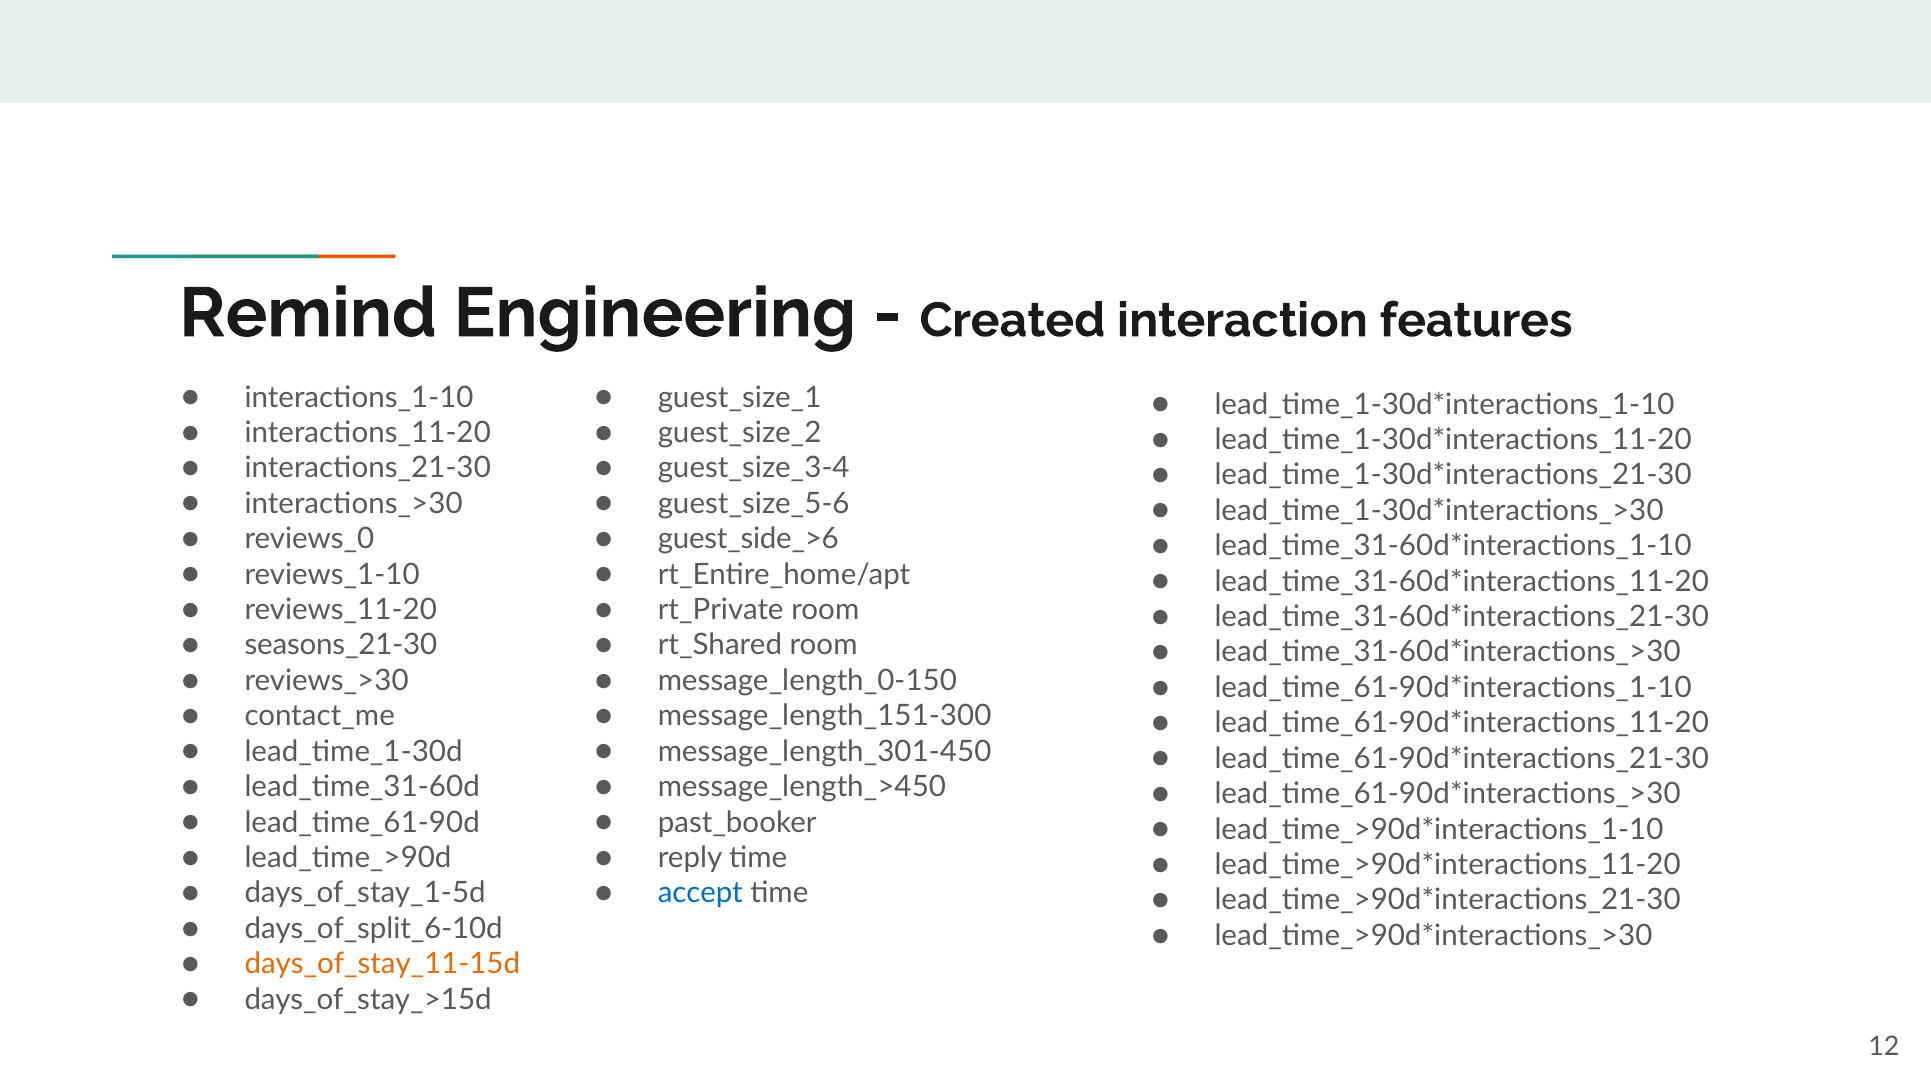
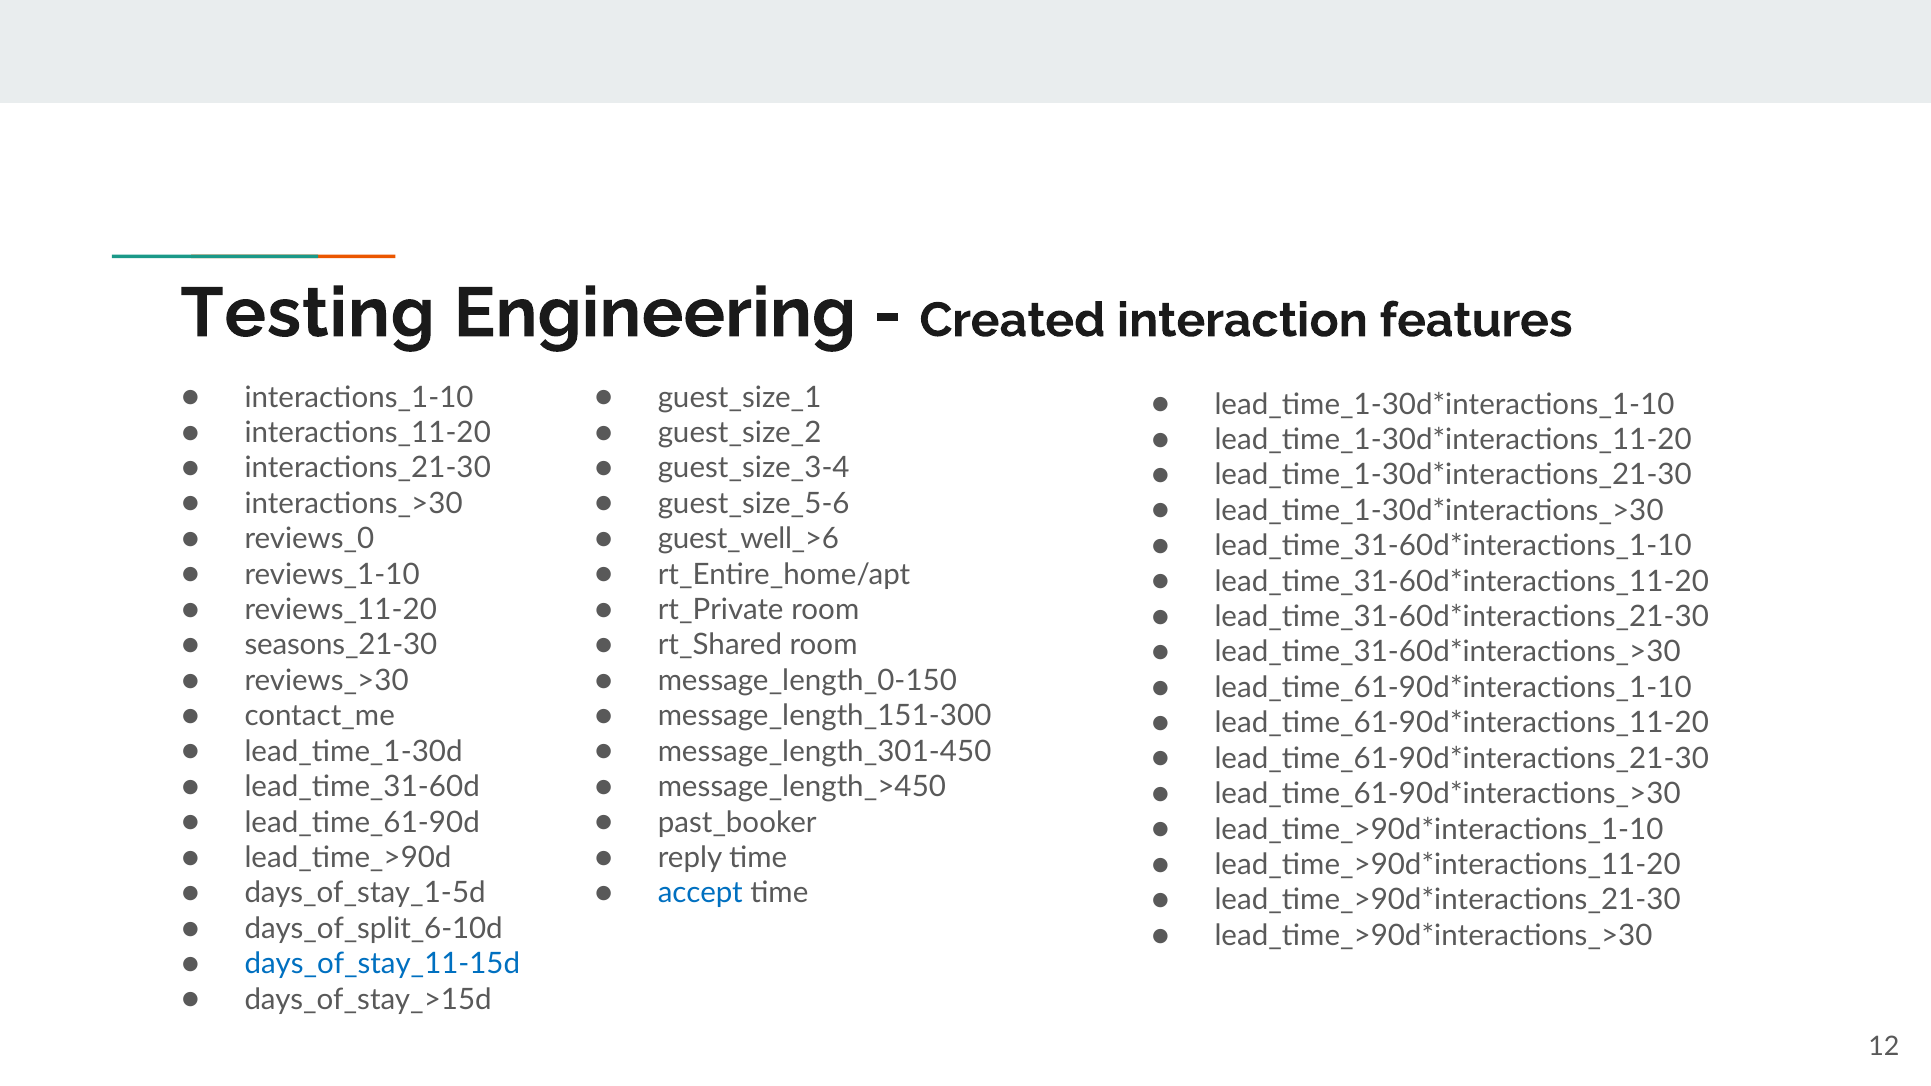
Remind: Remind -> Testing
guest_side_>6: guest_side_>6 -> guest_well_>6
days_of_stay_11-15d colour: orange -> blue
